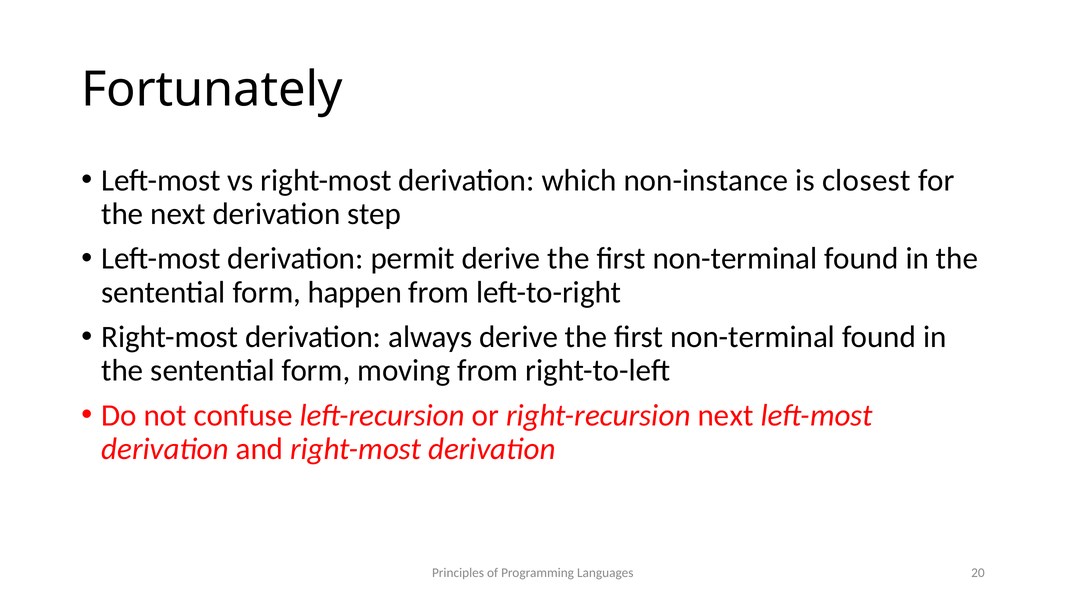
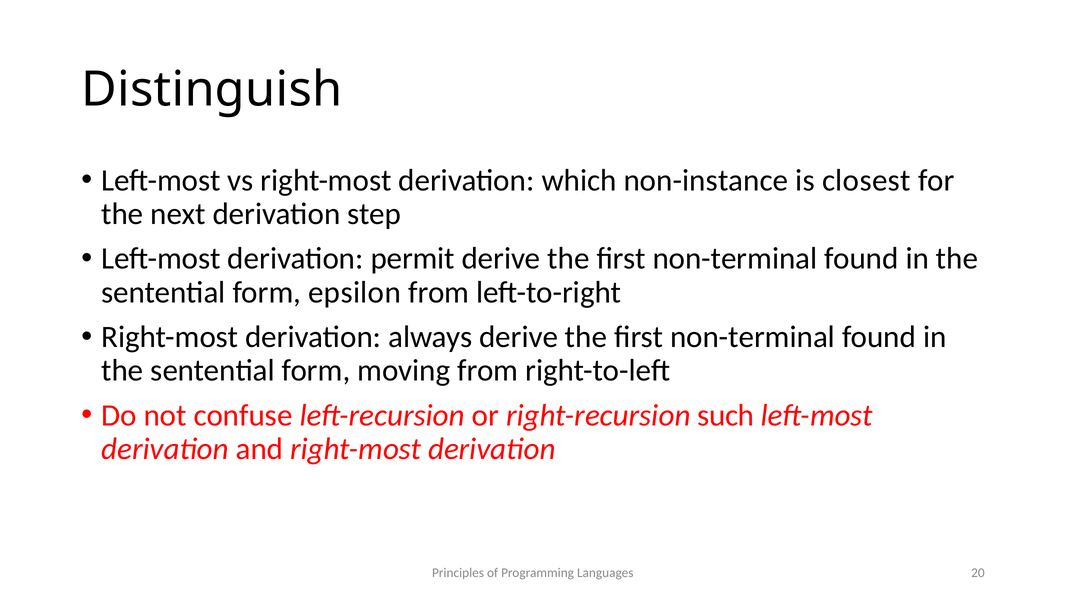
Fortunately: Fortunately -> Distinguish
happen: happen -> epsilon
right-recursion next: next -> such
